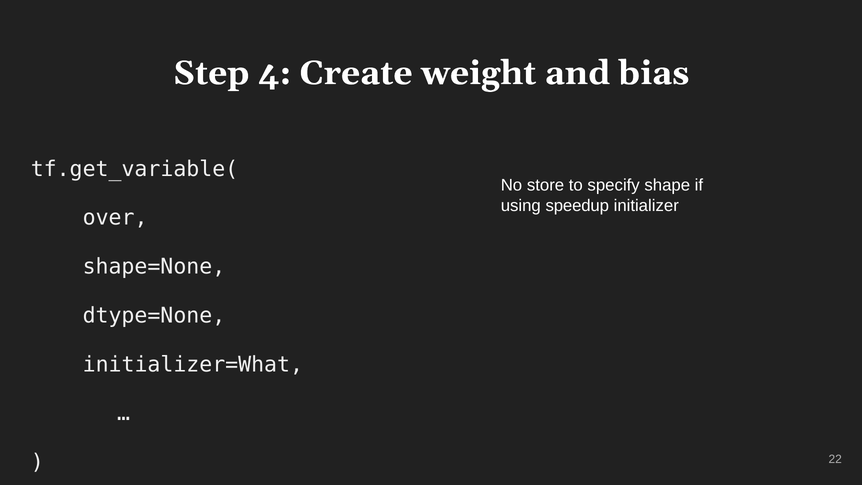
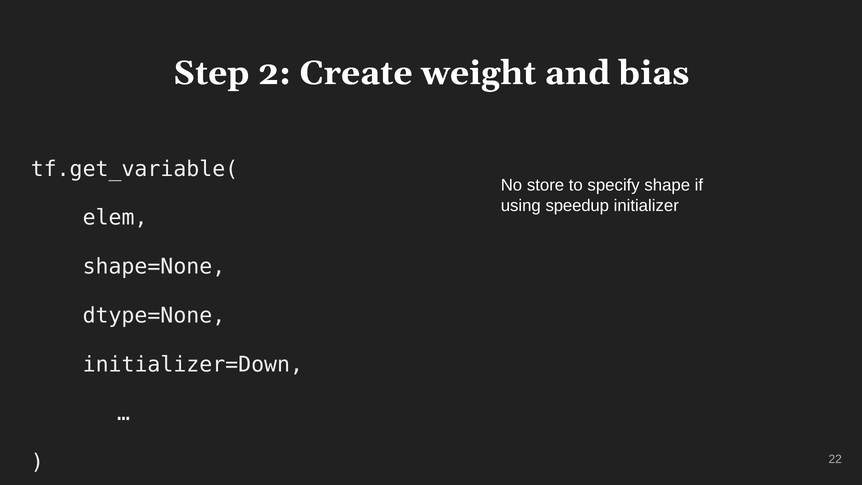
4: 4 -> 2
over: over -> elem
initializer=What: initializer=What -> initializer=Down
